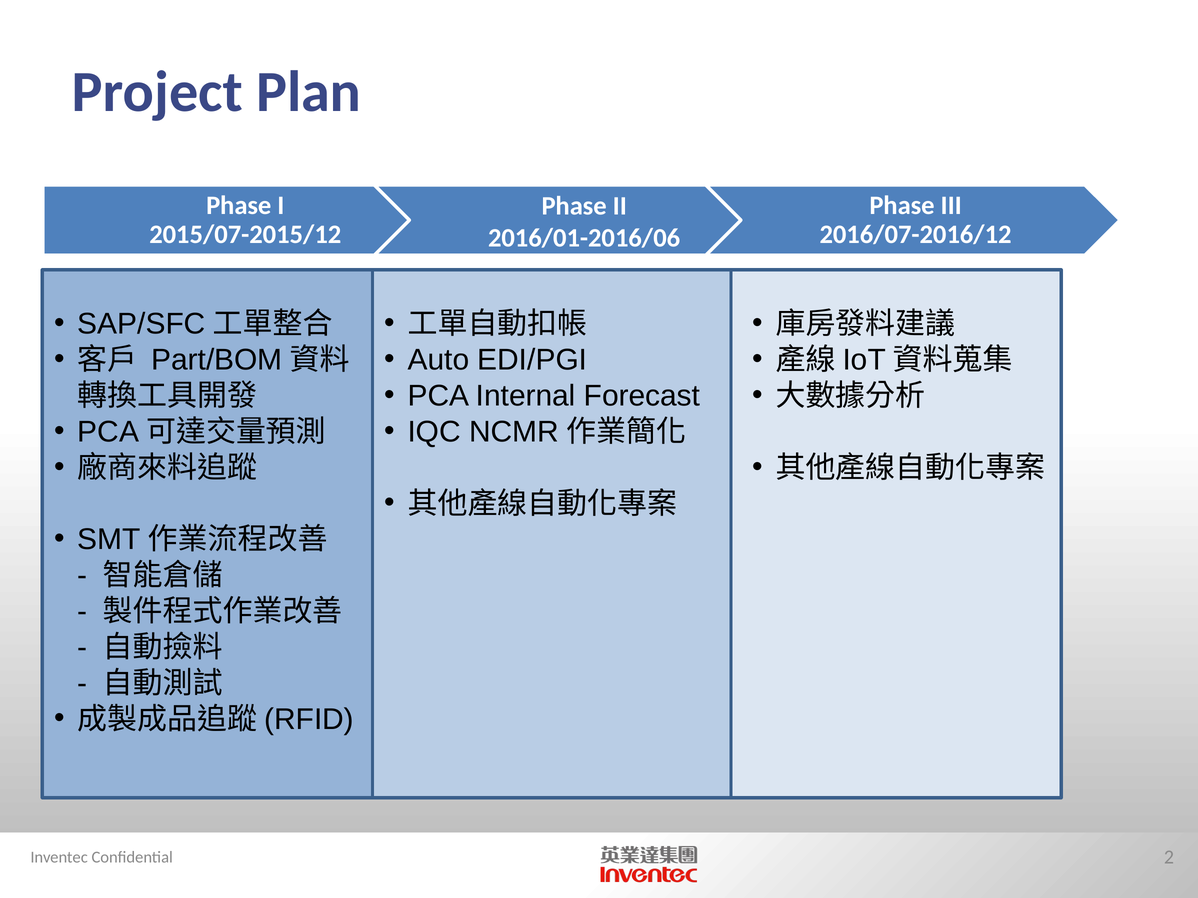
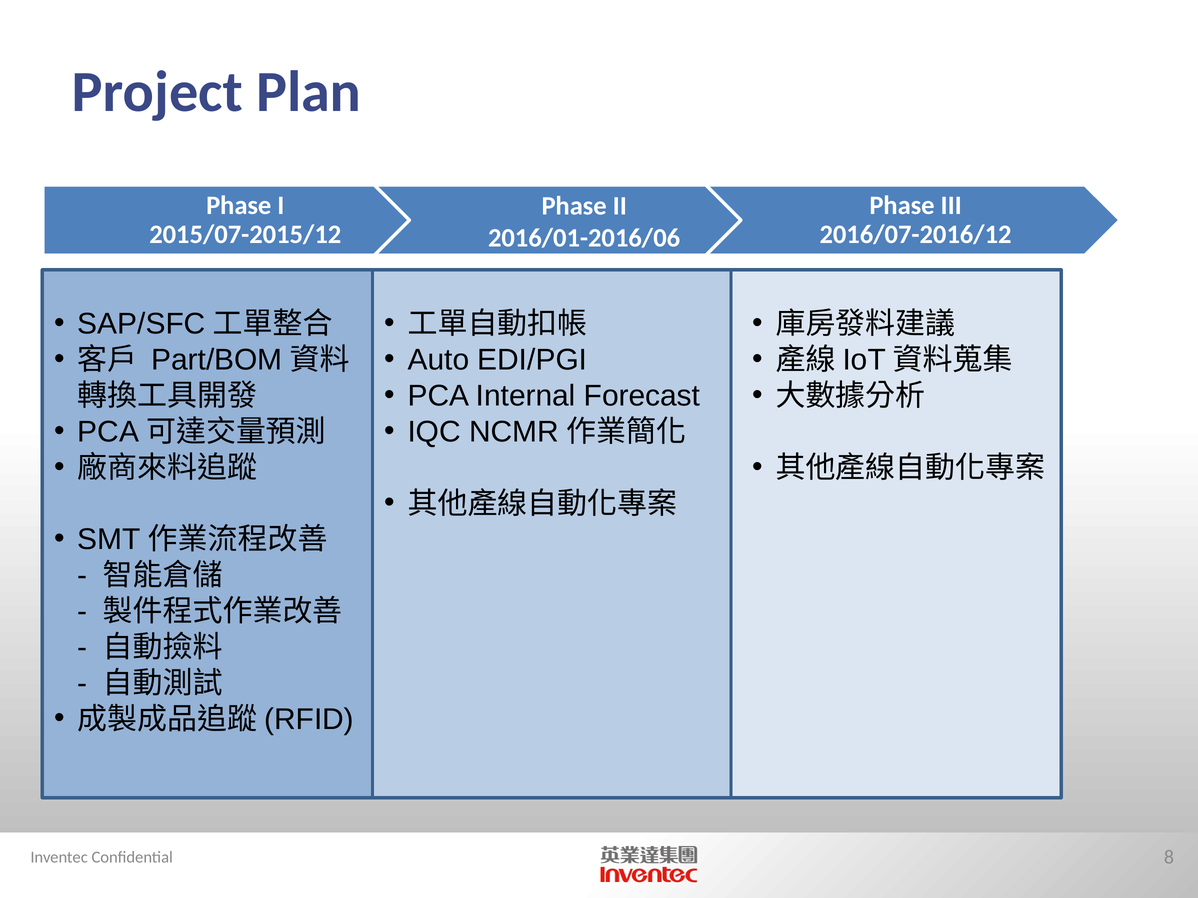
2: 2 -> 8
